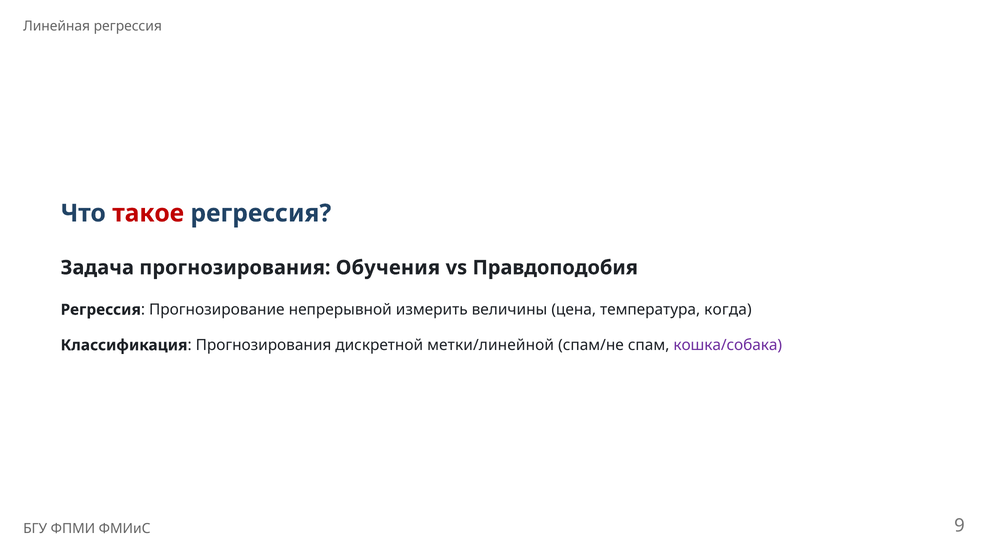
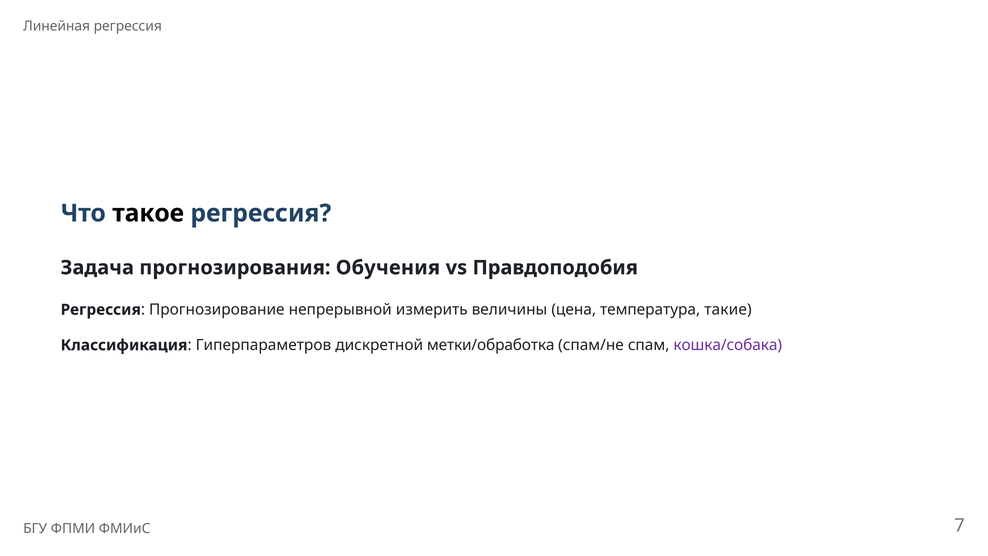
такое colour: red -> black
когда: когда -> такие
Классификация Прогнозирования: Прогнозирования -> Гиперпараметров
метки/линейной: метки/линейной -> метки/обработка
9: 9 -> 7
